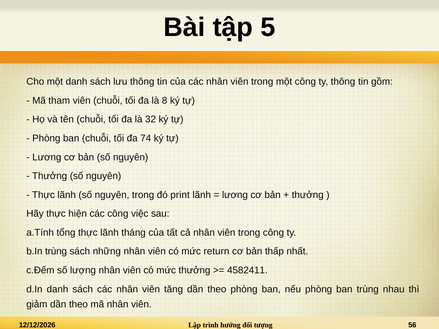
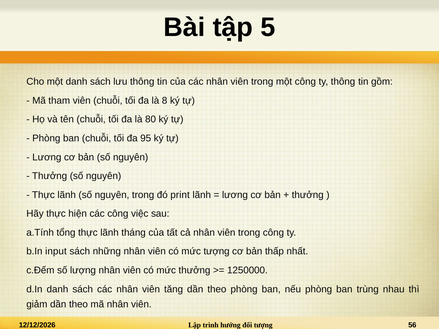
32: 32 -> 80
74: 74 -> 95
b.In trùng: trùng -> input
mức return: return -> tượng
4582411: 4582411 -> 1250000
